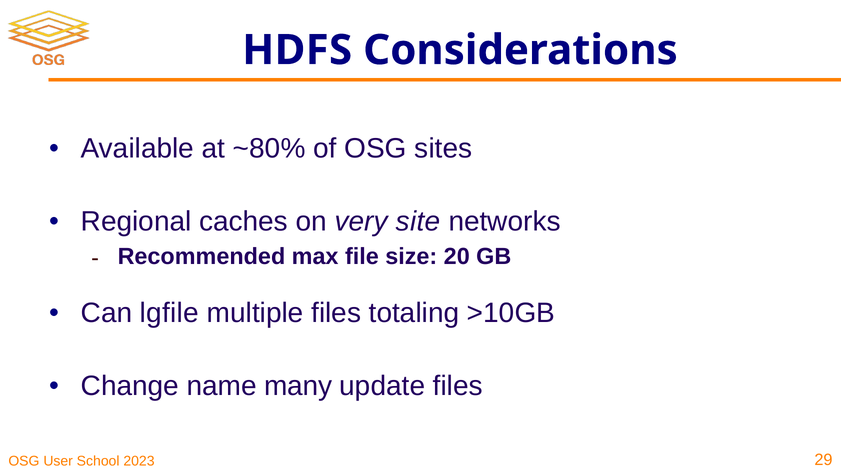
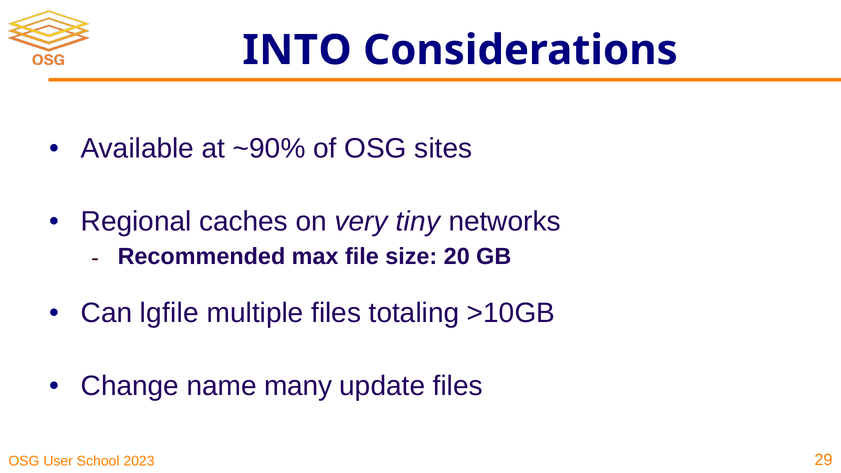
HDFS: HDFS -> INTO
~80%: ~80% -> ~90%
site: site -> tiny
